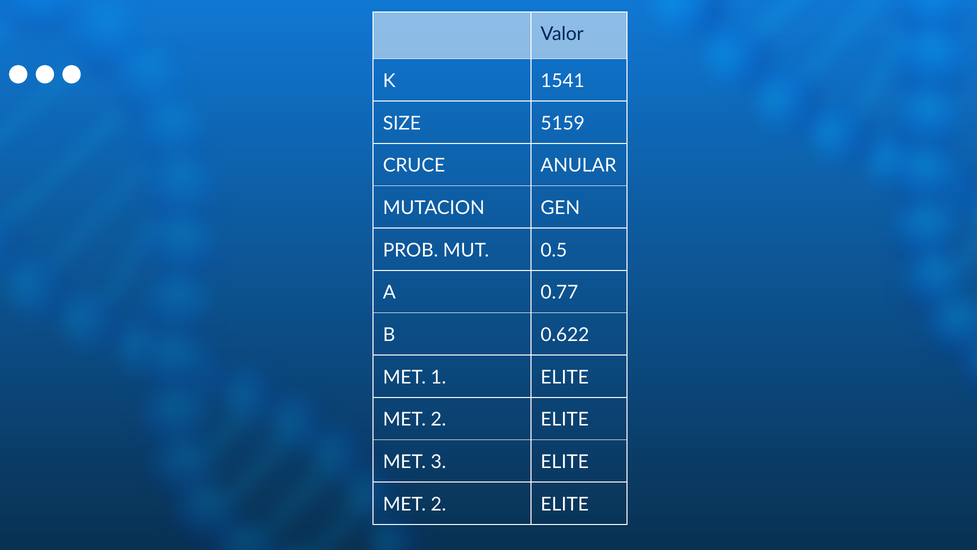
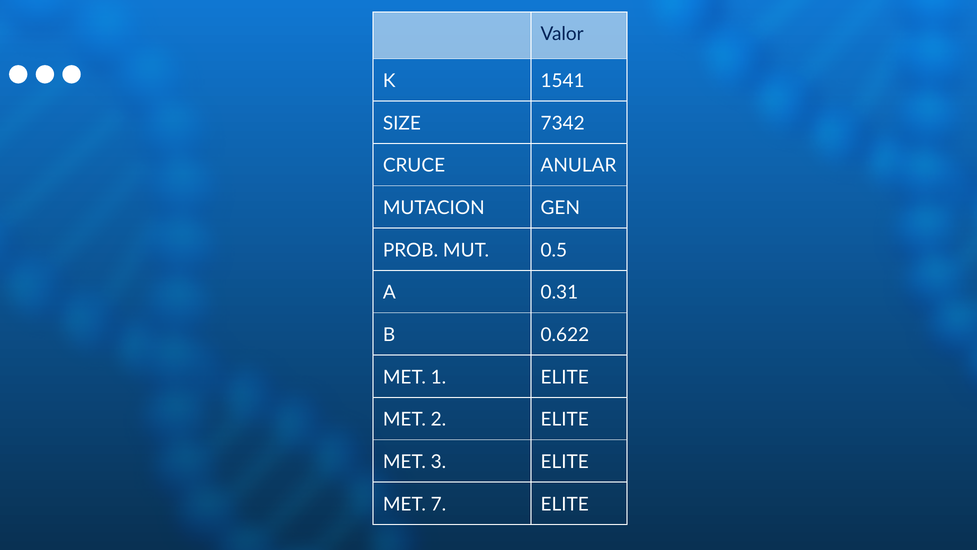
5159: 5159 -> 7342
0.77: 0.77 -> 0.31
2 at (438, 504): 2 -> 7
